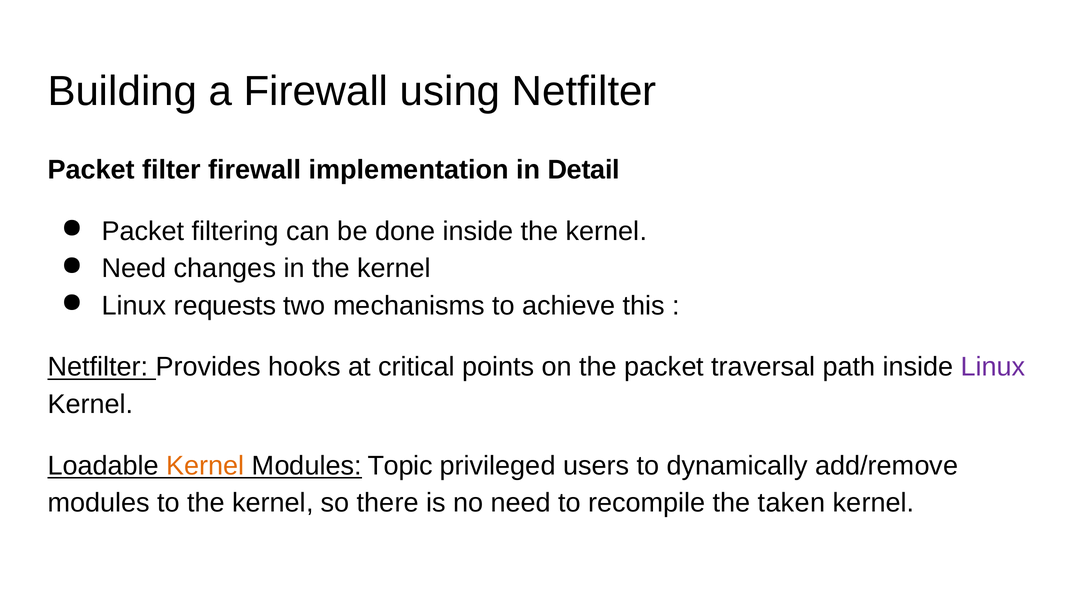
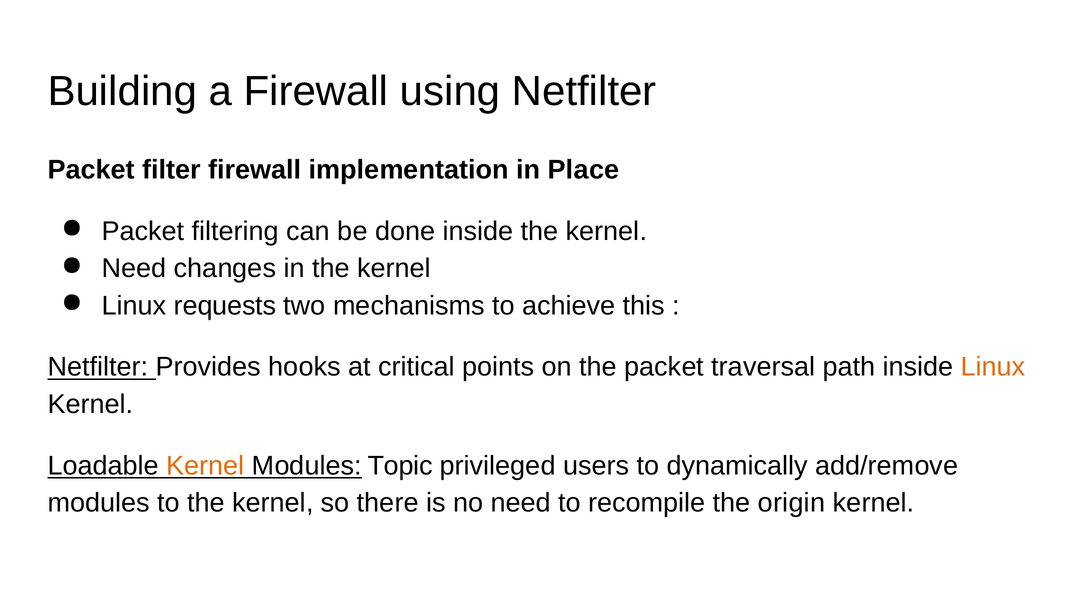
Detail: Detail -> Place
Linux at (993, 367) colour: purple -> orange
taken: taken -> origin
